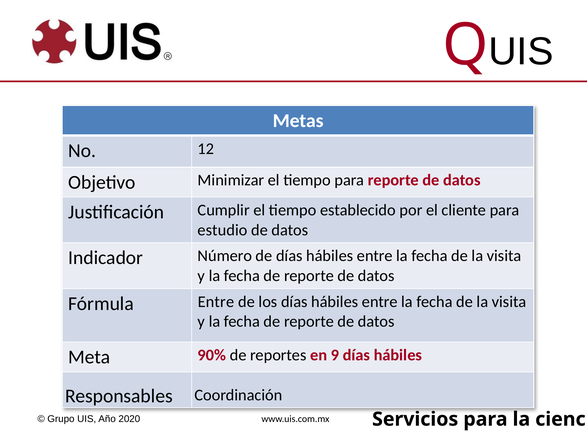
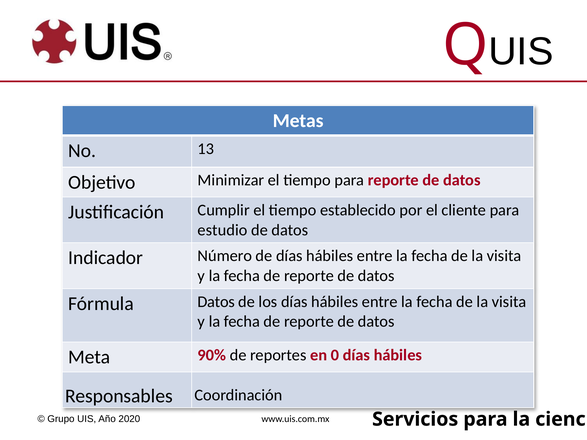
12: 12 -> 13
Fórmula Entre: Entre -> Datos
9: 9 -> 0
